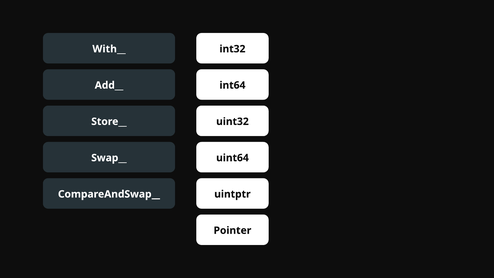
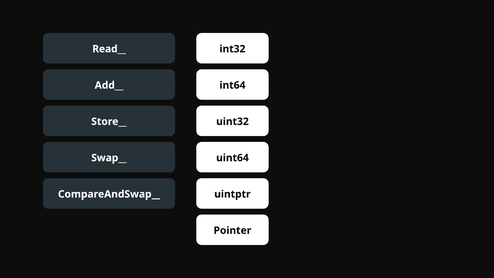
With__: With__ -> Read__
